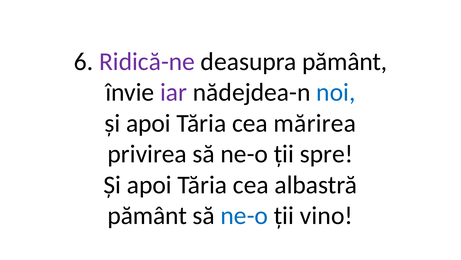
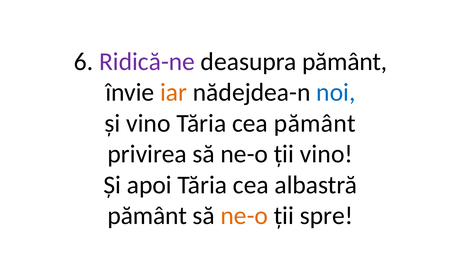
iar colour: purple -> orange
apoi at (148, 123): apoi -> vino
cea mărirea: mărirea -> pământ
ții spre: spre -> vino
ne-o at (244, 215) colour: blue -> orange
vino: vino -> spre
